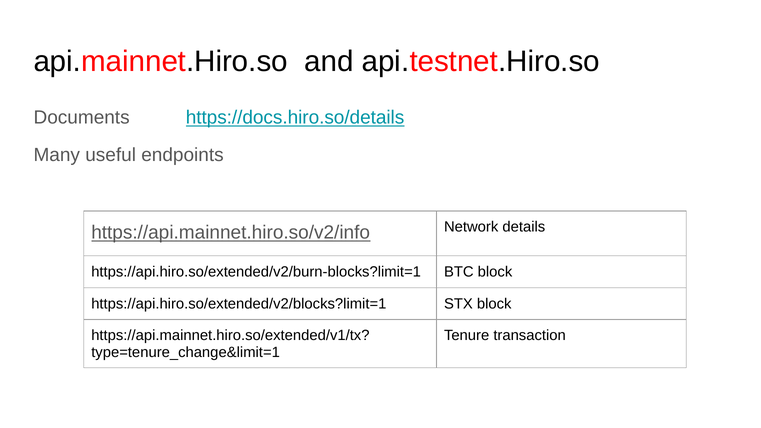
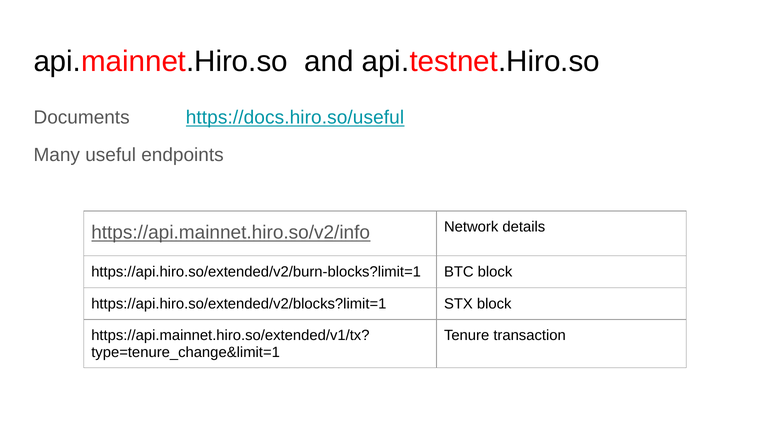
https://docs.hiro.so/details: https://docs.hiro.so/details -> https://docs.hiro.so/useful
